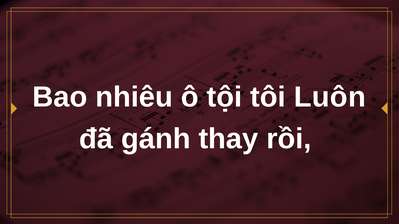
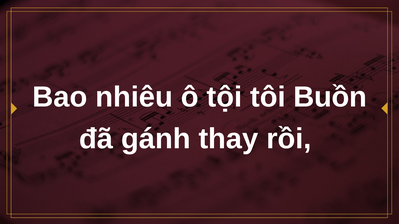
Luôn: Luôn -> Buồn
